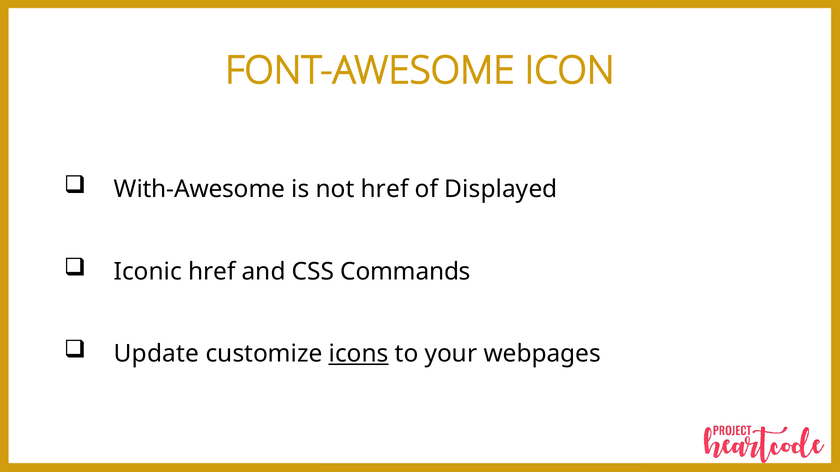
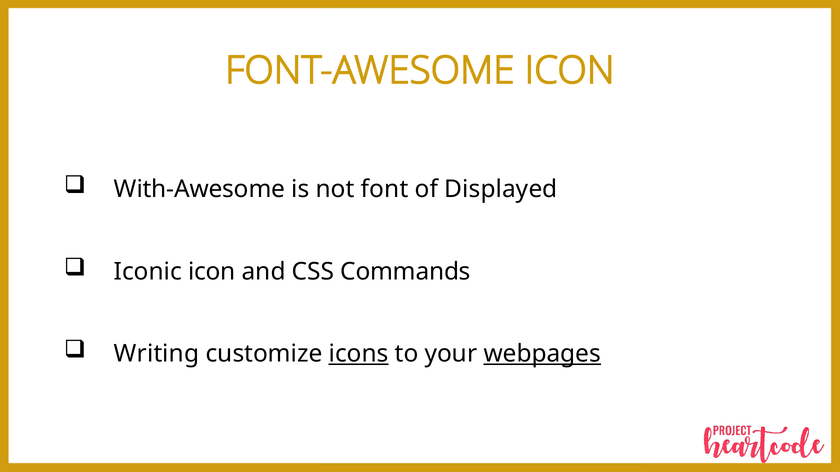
not href: href -> font
Iconic href: href -> icon
Update: Update -> Writing
webpages underline: none -> present
